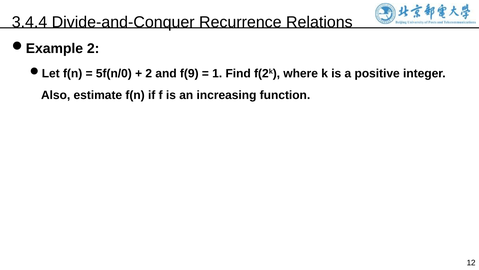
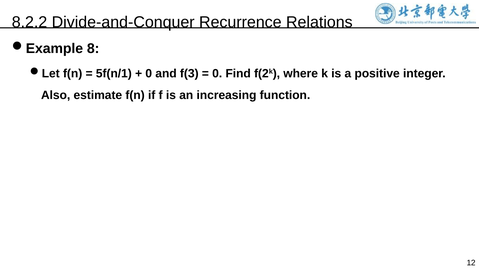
3.4.4: 3.4.4 -> 8.2.2
2 at (93, 48): 2 -> 8
5f(n/0: 5f(n/0 -> 5f(n/1
2 at (149, 73): 2 -> 0
f(9: f(9 -> f(3
1 at (217, 73): 1 -> 0
